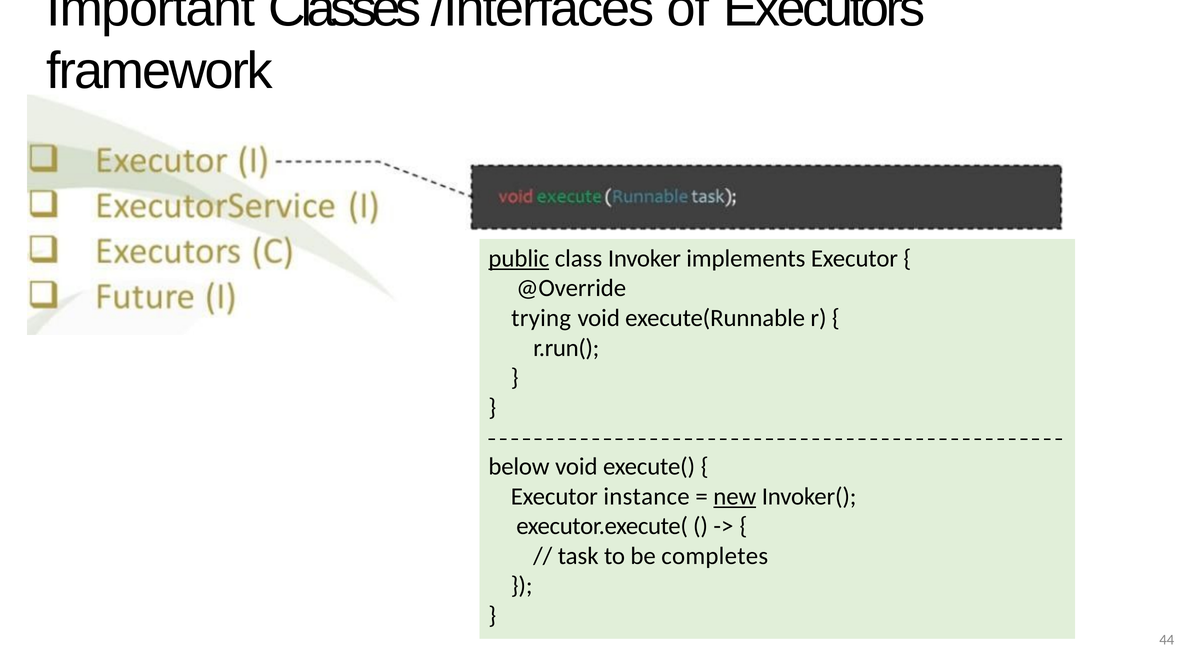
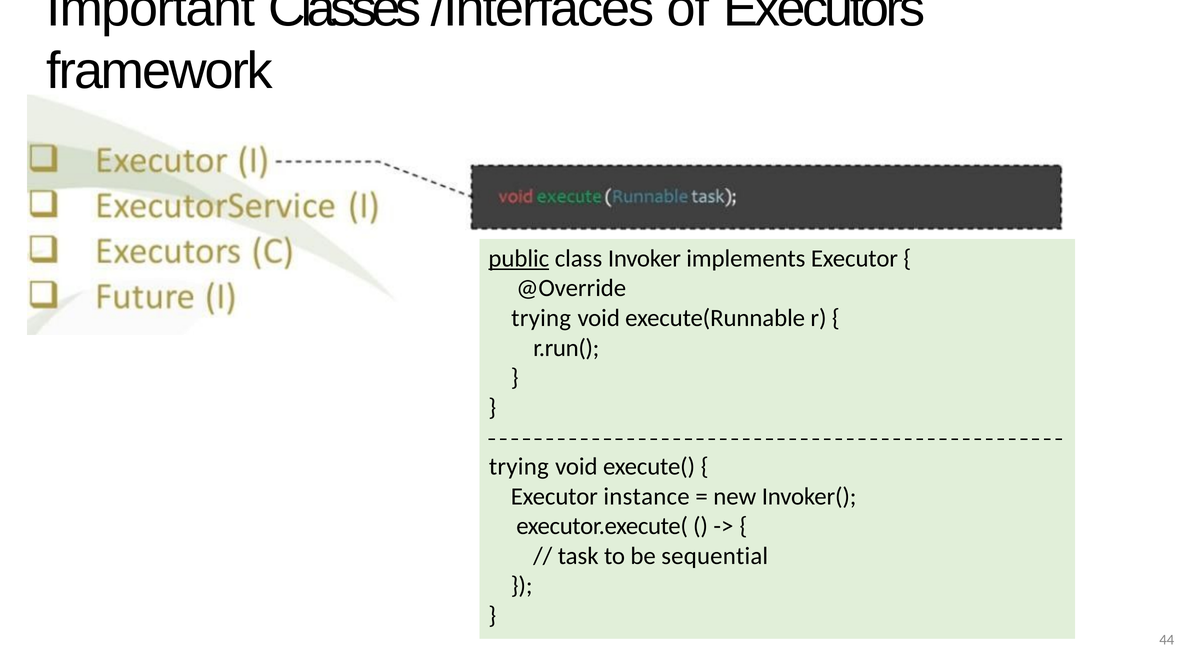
below at (519, 466): below -> trying
new underline: present -> none
completes: completes -> sequential
